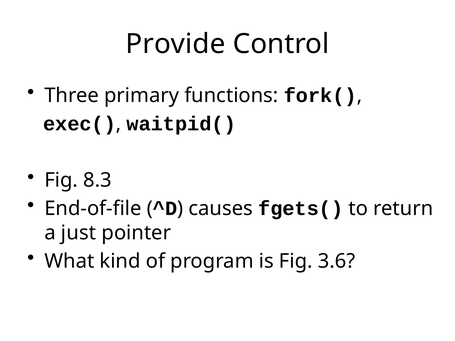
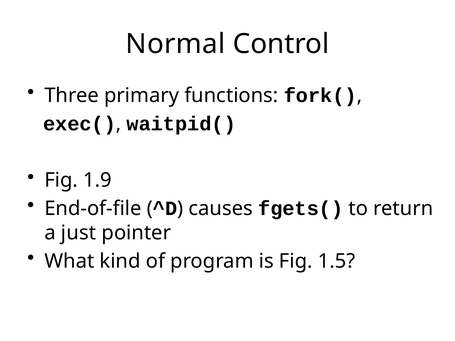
Provide: Provide -> Normal
8.3: 8.3 -> 1.9
3.6: 3.6 -> 1.5
